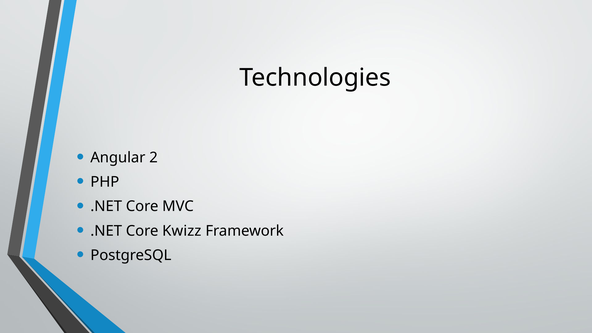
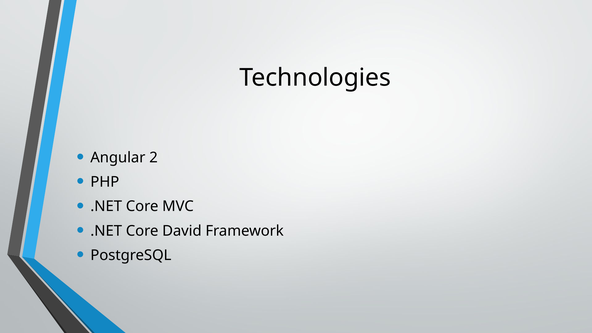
Kwizz: Kwizz -> David
